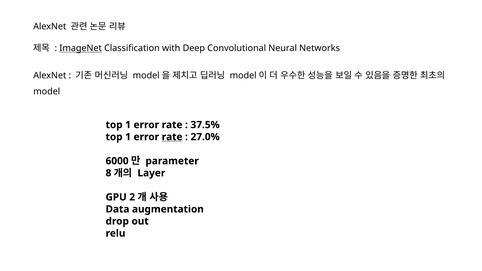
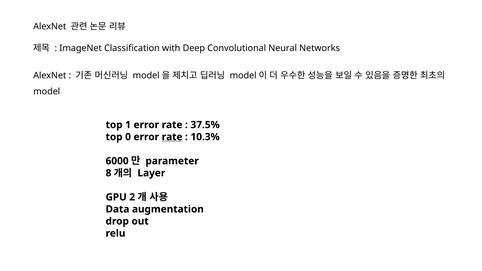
ImageNet underline: present -> none
1 at (128, 137): 1 -> 0
27.0%: 27.0% -> 10.3%
